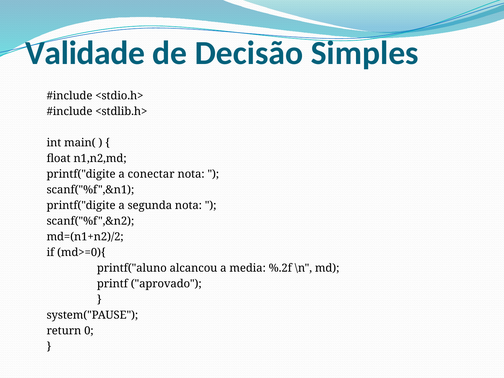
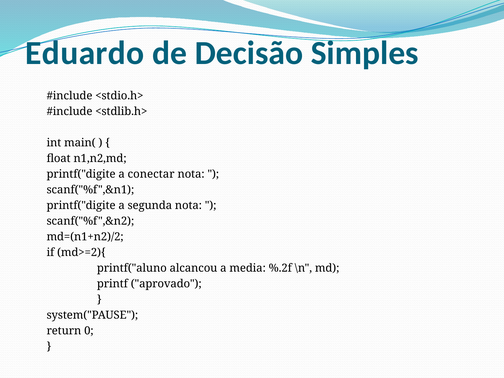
Validade: Validade -> Eduardo
md>=0){: md>=0){ -> md>=2){
